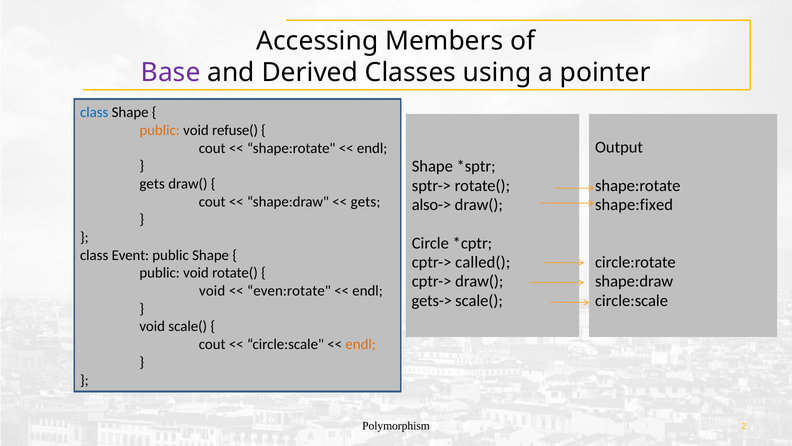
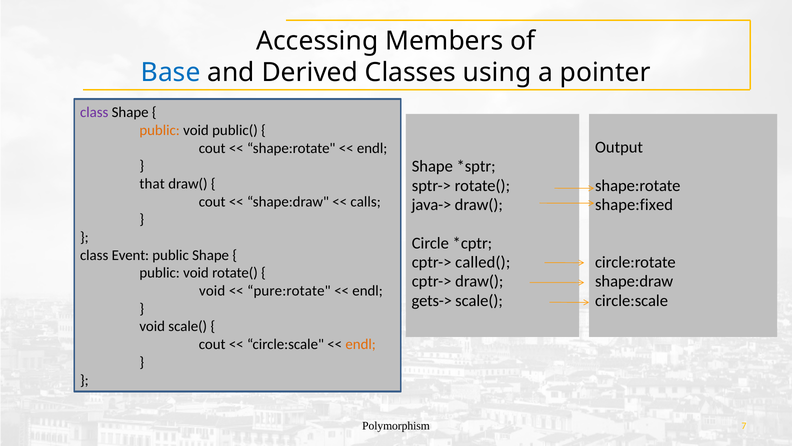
Base colour: purple -> blue
class at (94, 112) colour: blue -> purple
refuse(: refuse( -> public(
gets at (152, 184): gets -> that
gets at (366, 202): gets -> calls
also->: also-> -> java->
even:rotate: even:rotate -> pure:rotate
2: 2 -> 7
